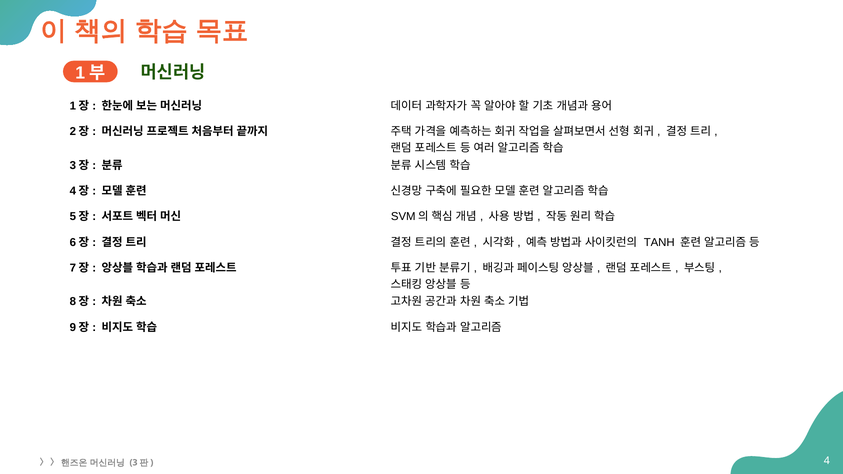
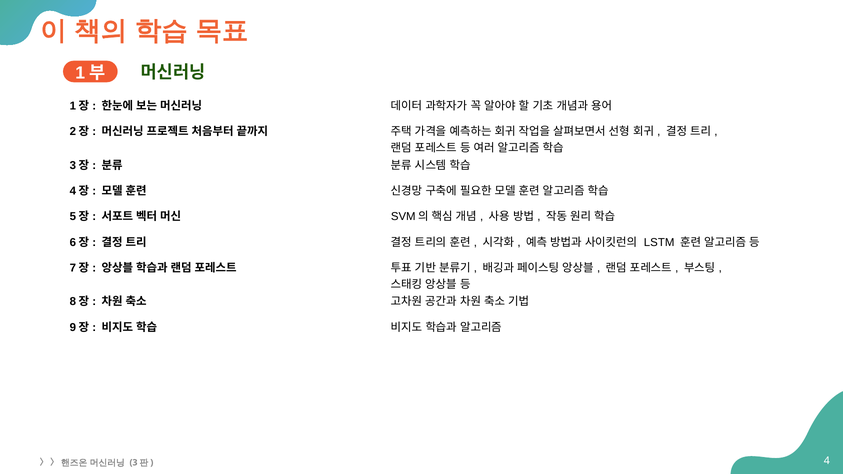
TANH: TANH -> LSTM
